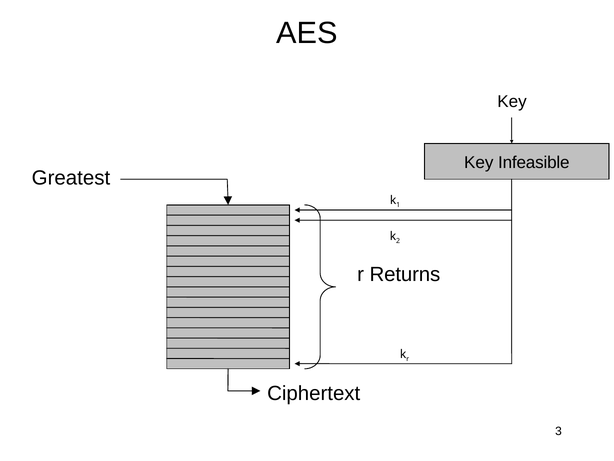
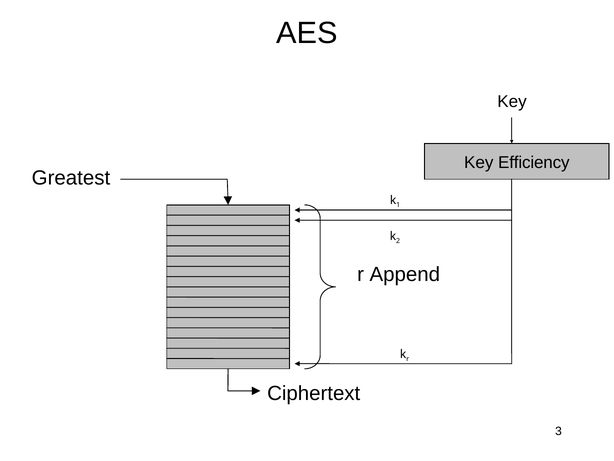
Infeasible: Infeasible -> Efficiency
Returns: Returns -> Append
